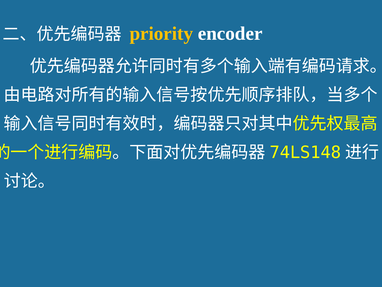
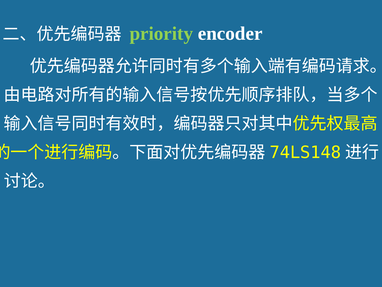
priority colour: yellow -> light green
